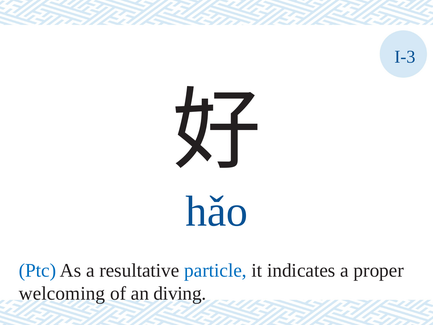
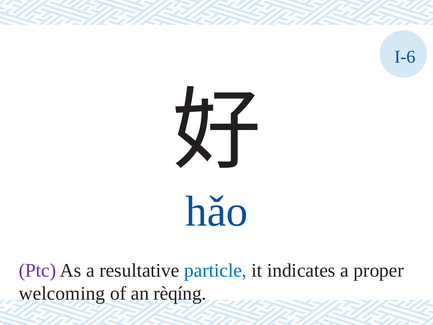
I-3: I-3 -> I-6
Ptc colour: blue -> purple
diving: diving -> rèqíng
